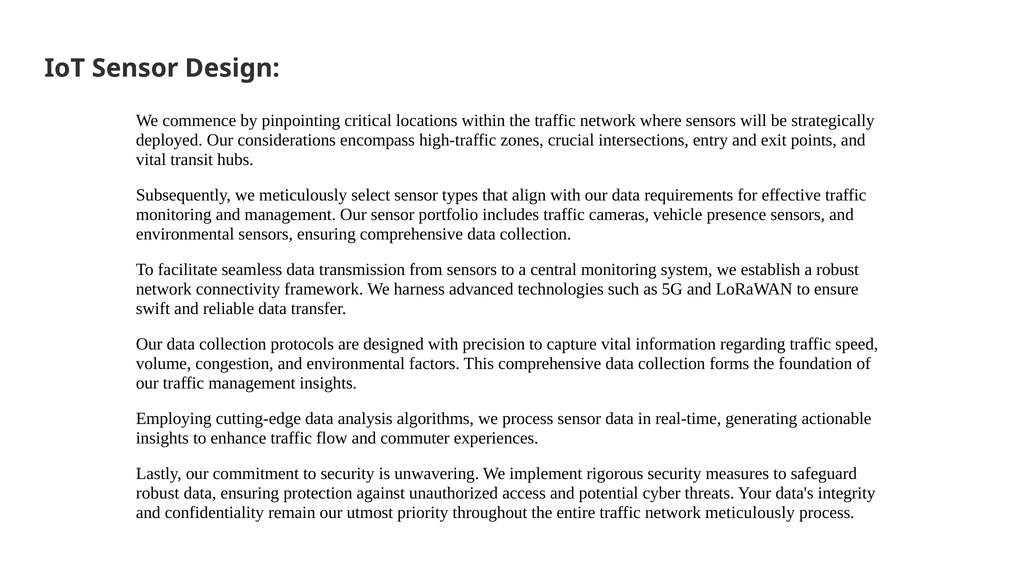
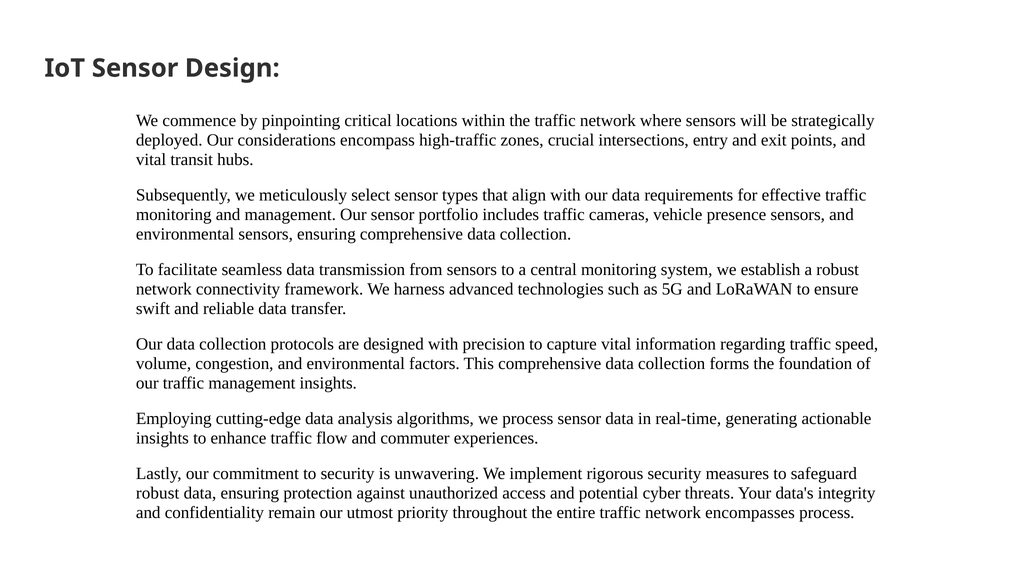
network meticulously: meticulously -> encompasses
